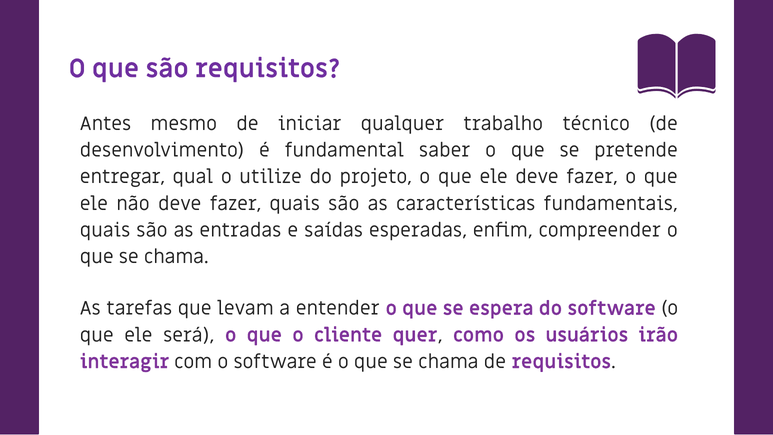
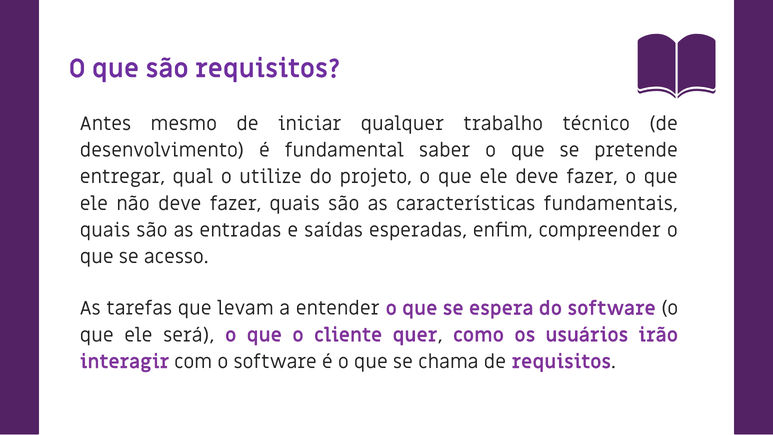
chama at (176, 257): chama -> acesso
